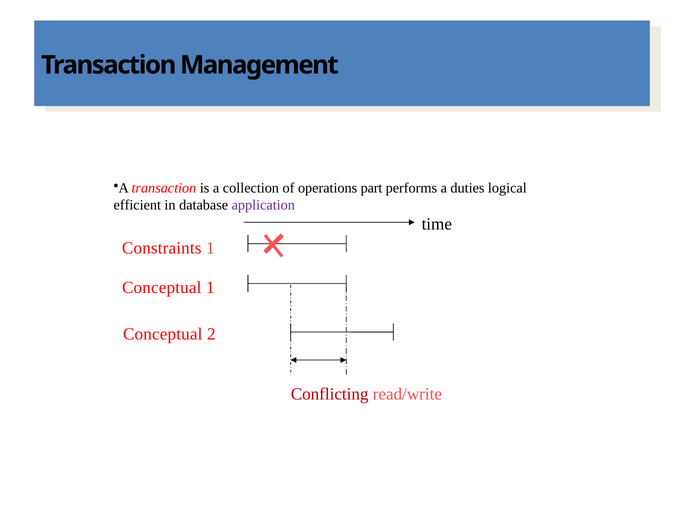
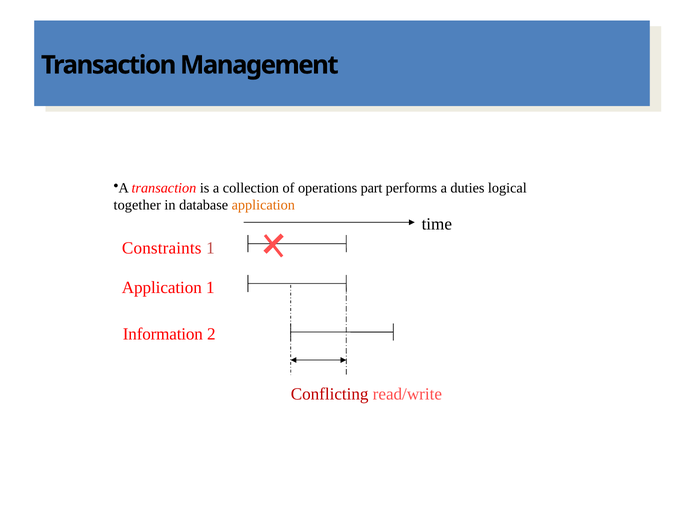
efficient: efficient -> together
application at (263, 205) colour: purple -> orange
Conceptual at (162, 288): Conceptual -> Application
Conceptual at (163, 334): Conceptual -> Information
